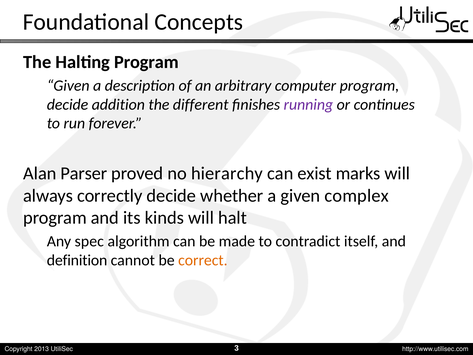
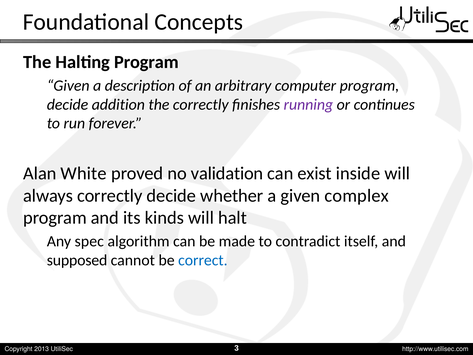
the different: different -> correctly
Parser: Parser -> White
hierarchy: hierarchy -> validation
marks: marks -> inside
definition: definition -> supposed
correct colour: orange -> blue
